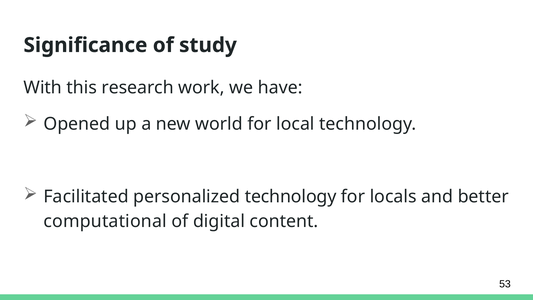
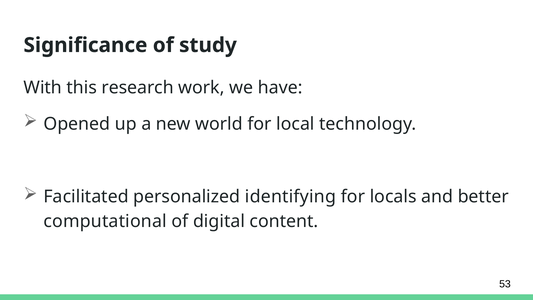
personalized technology: technology -> identifying
